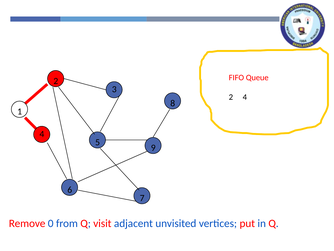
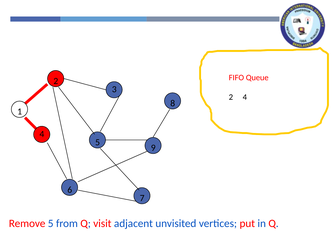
Remove 0: 0 -> 5
